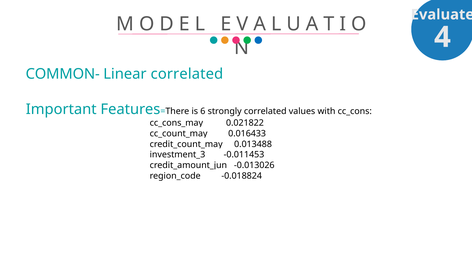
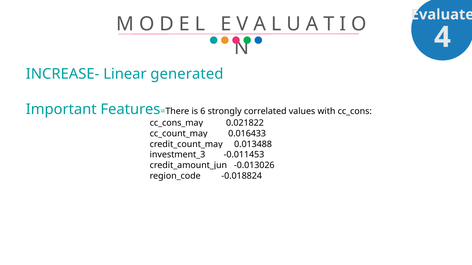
COMMON-: COMMON- -> INCREASE-
Linear correlated: correlated -> generated
